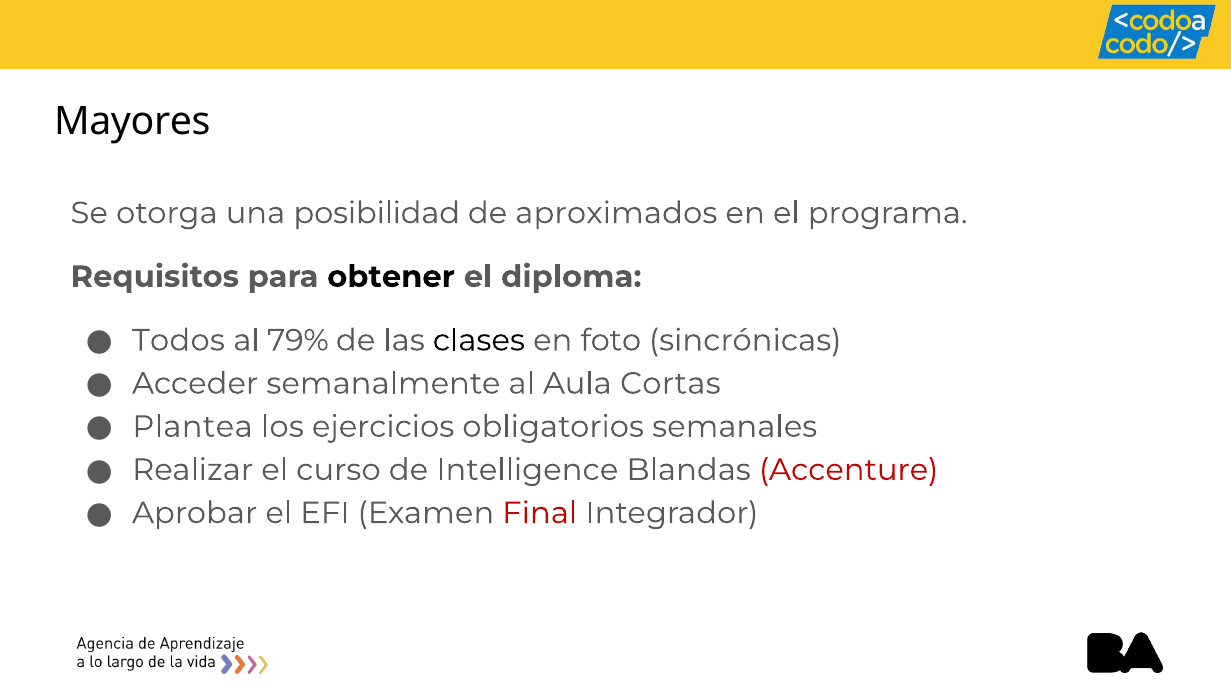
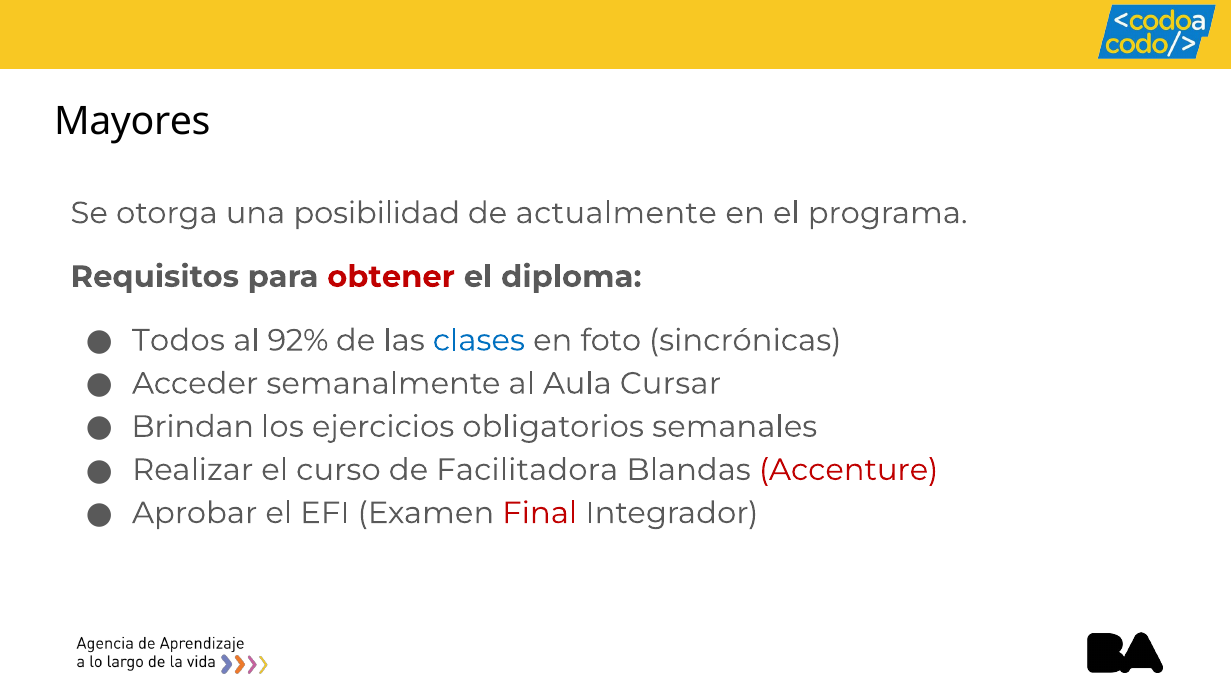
aproximados: aproximados -> actualmente
obtener colour: black -> red
79%: 79% -> 92%
clases colour: black -> blue
Cortas: Cortas -> Cursar
Plantea: Plantea -> Brindan
Intelligence: Intelligence -> Facilitadora
